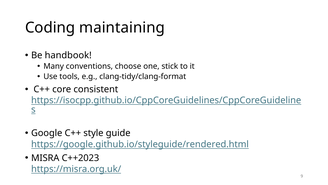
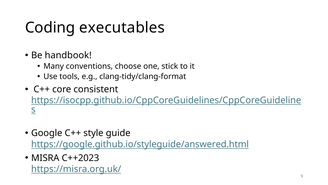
maintaining: maintaining -> executables
https://google.github.io/styleguide/rendered.html: https://google.github.io/styleguide/rendered.html -> https://google.github.io/styleguide/answered.html
